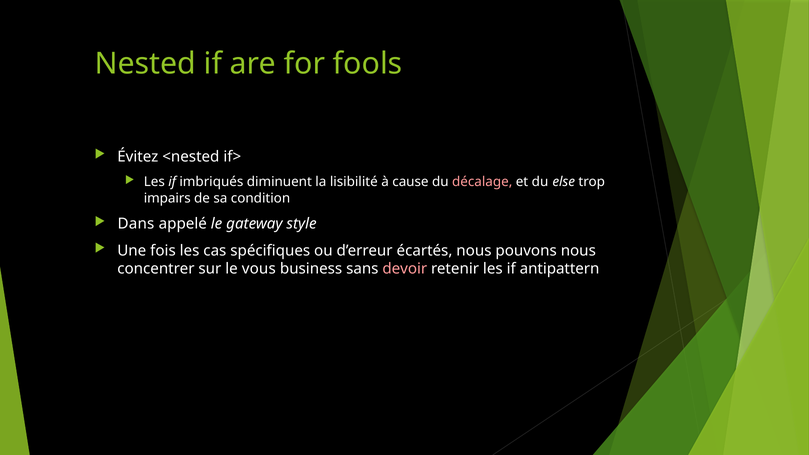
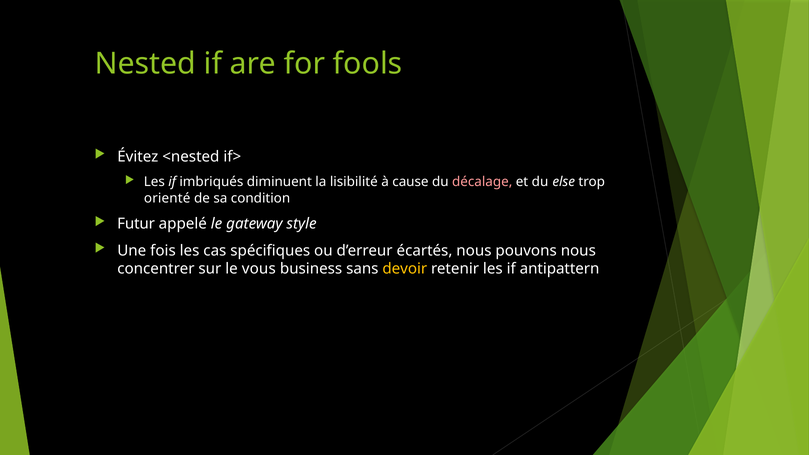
impairs: impairs -> orienté
Dans: Dans -> Futur
devoir colour: pink -> yellow
